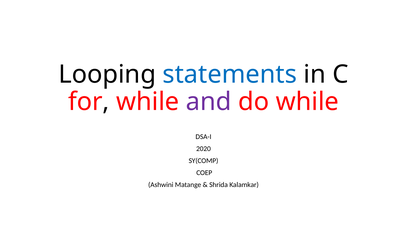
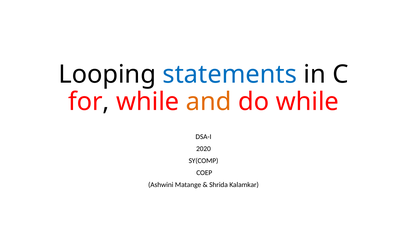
and colour: purple -> orange
